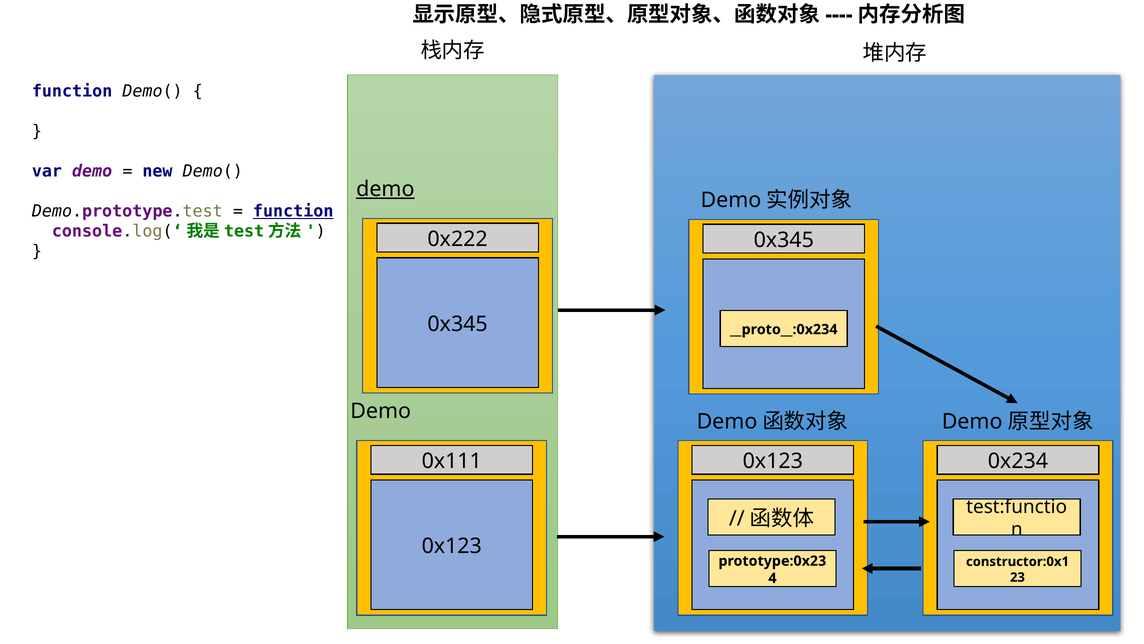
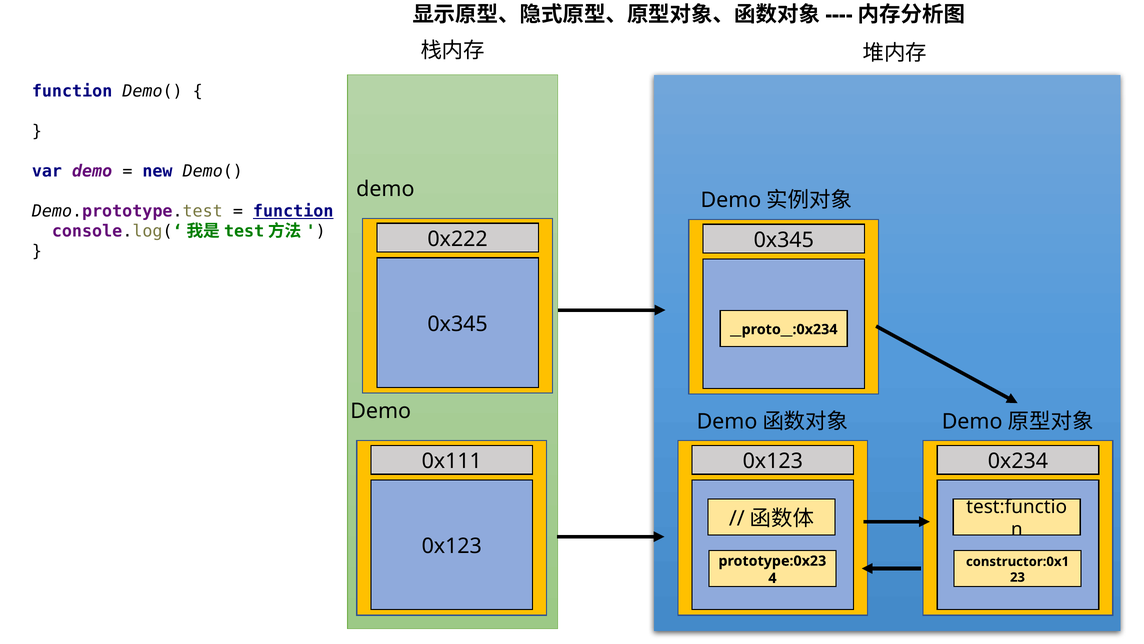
demo at (385, 189) underline: present -> none
